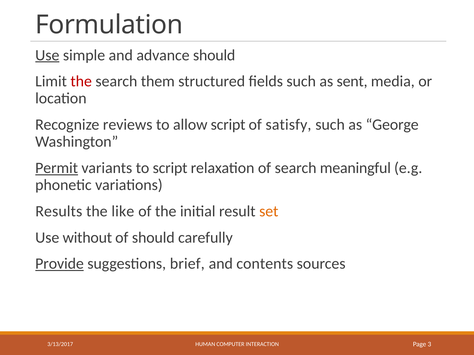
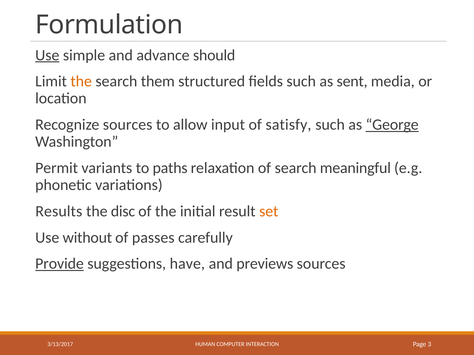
the at (81, 82) colour: red -> orange
Recognize reviews: reviews -> sources
allow script: script -> input
George underline: none -> present
Permit underline: present -> none
to script: script -> paths
like: like -> disc
of should: should -> passes
brief: brief -> have
contents: contents -> previews
